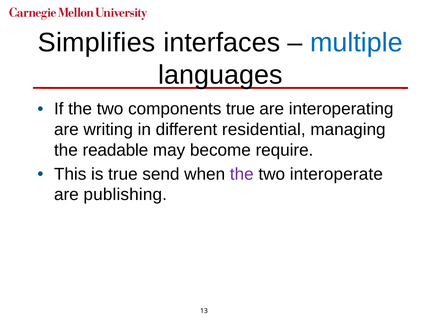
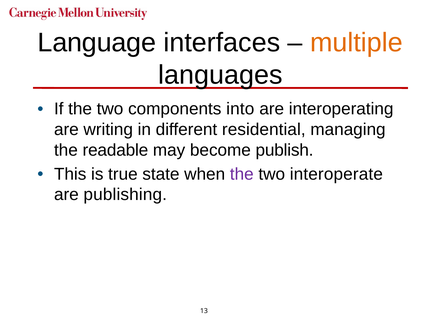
Simplifies: Simplifies -> Language
multiple colour: blue -> orange
components true: true -> into
require: require -> publish
send: send -> state
